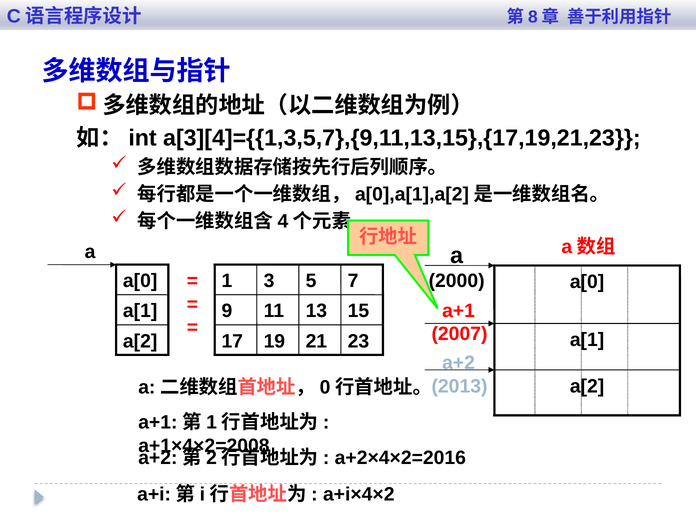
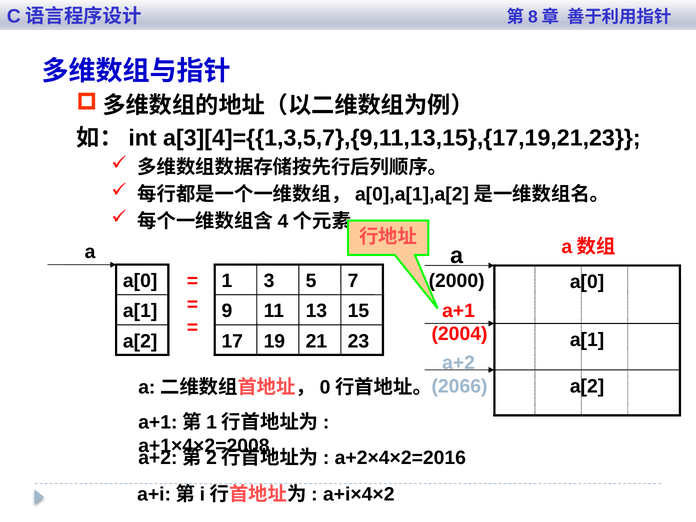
2007: 2007 -> 2004
2013: 2013 -> 2066
